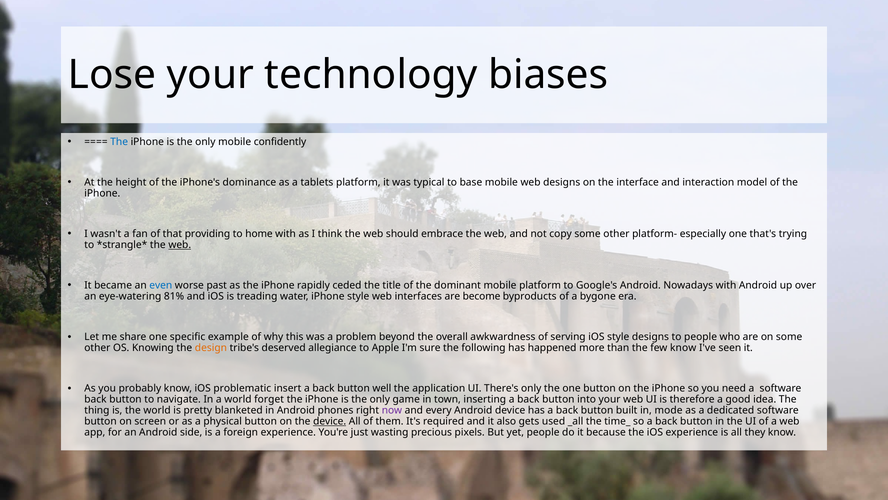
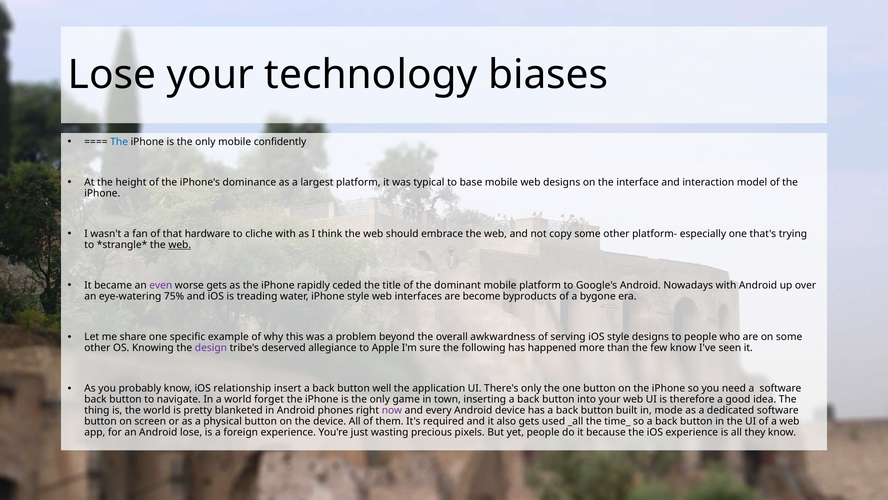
tablets: tablets -> largest
providing: providing -> hardware
home: home -> cliche
even colour: blue -> purple
worse past: past -> gets
81%: 81% -> 75%
design colour: orange -> purple
problematic: problematic -> relationship
device at (330, 421) underline: present -> none
Android side: side -> lose
